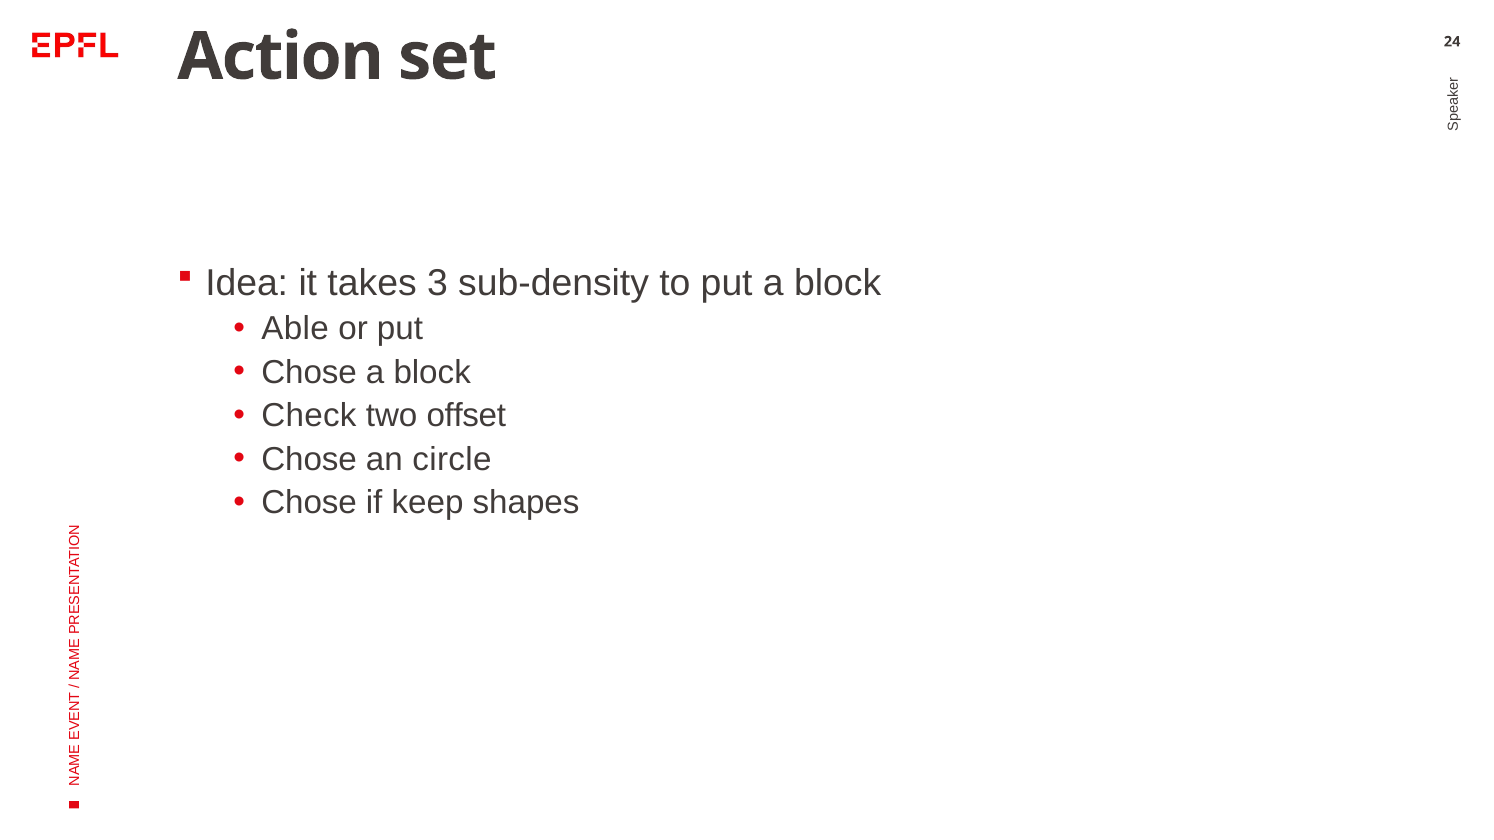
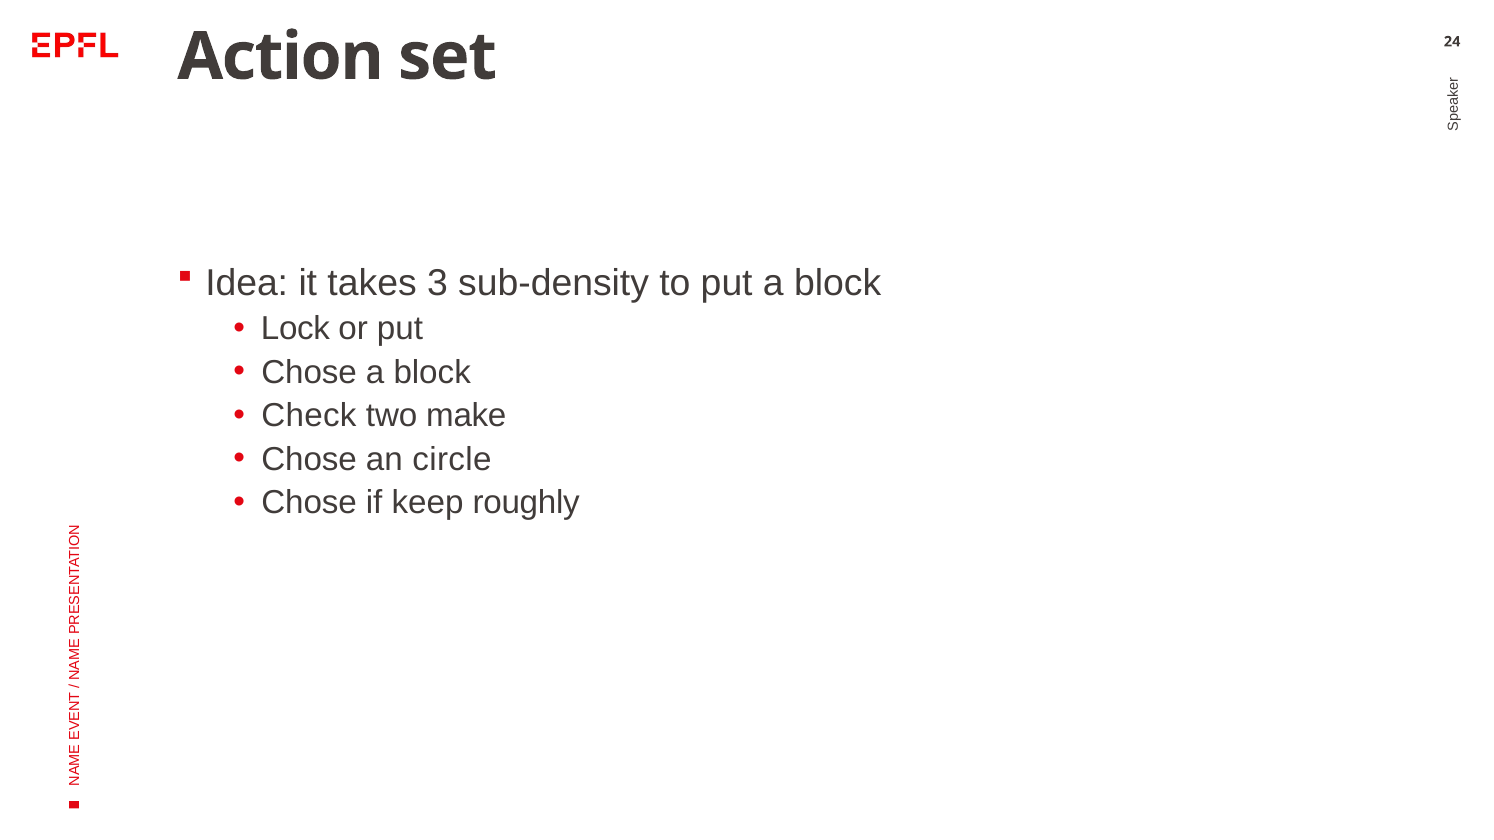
Able: Able -> Lock
offset: offset -> make
shapes: shapes -> roughly
